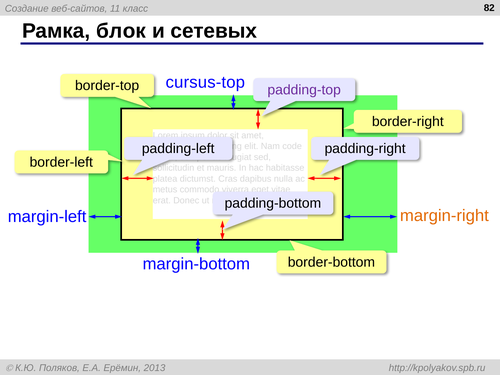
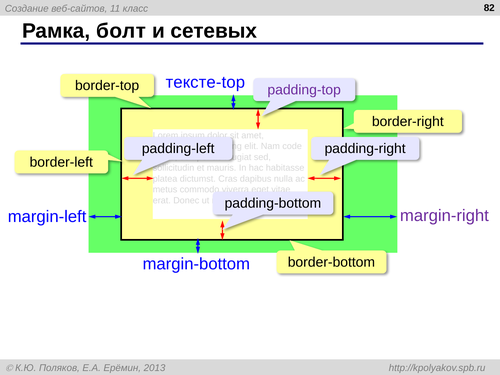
блок: блок -> болт
cursus-top: cursus-top -> тексте-top
margin-right colour: orange -> purple
